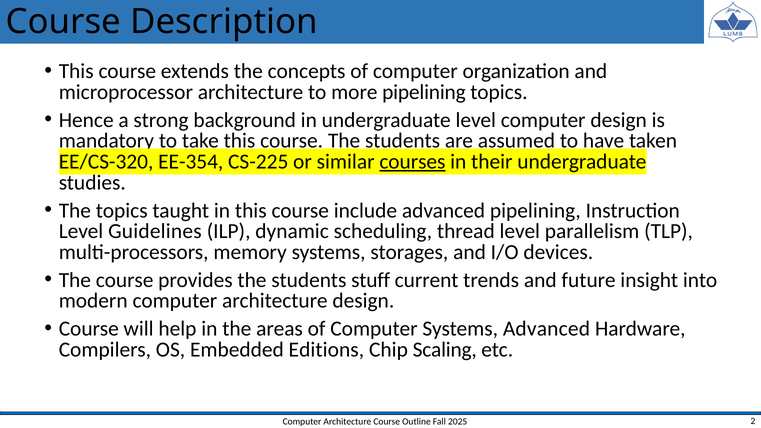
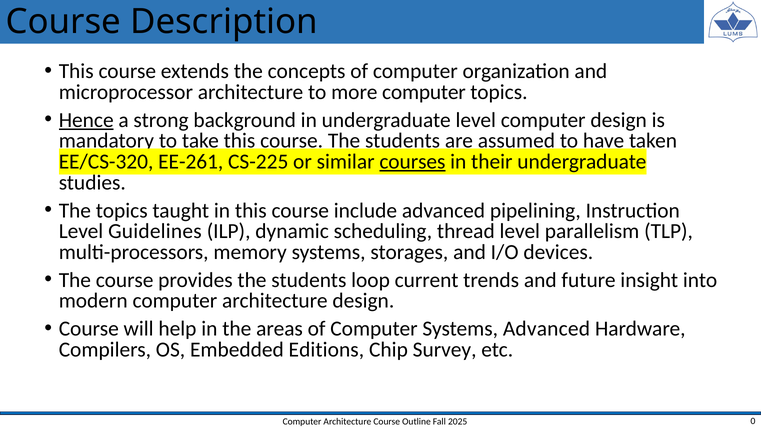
more pipelining: pipelining -> computer
Hence underline: none -> present
EE-354: EE-354 -> EE-261
stuff: stuff -> loop
Scaling: Scaling -> Survey
2: 2 -> 0
